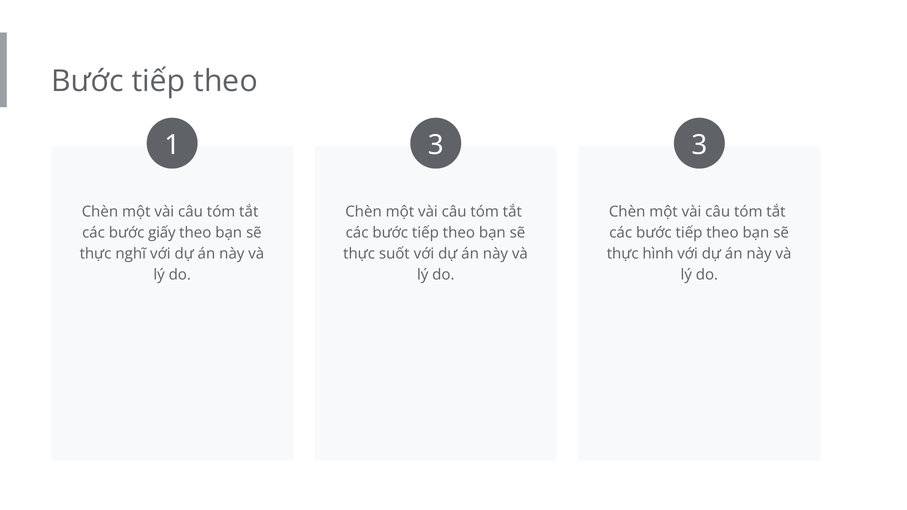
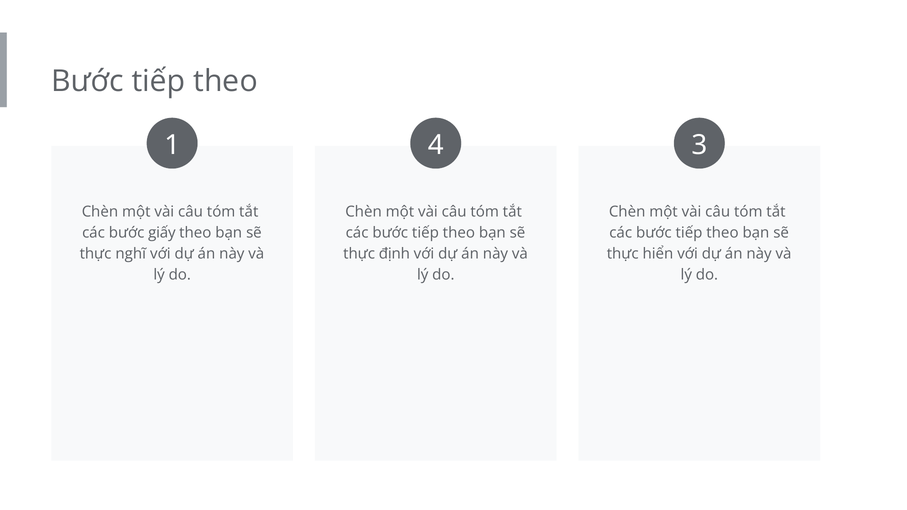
1 3: 3 -> 4
suốt: suốt -> định
hình: hình -> hiển
